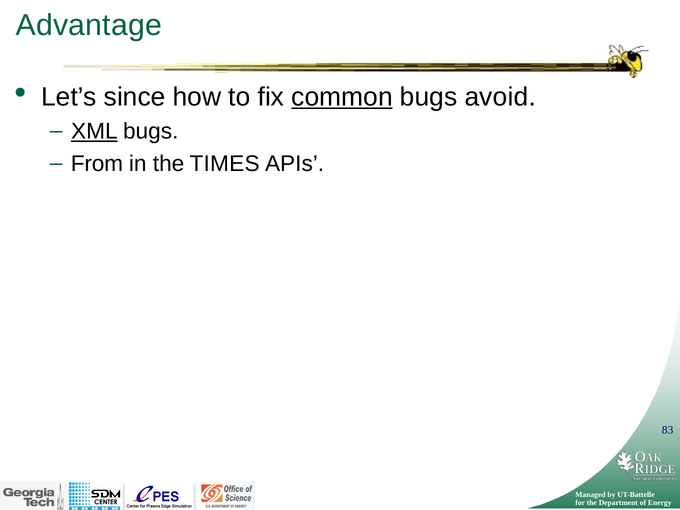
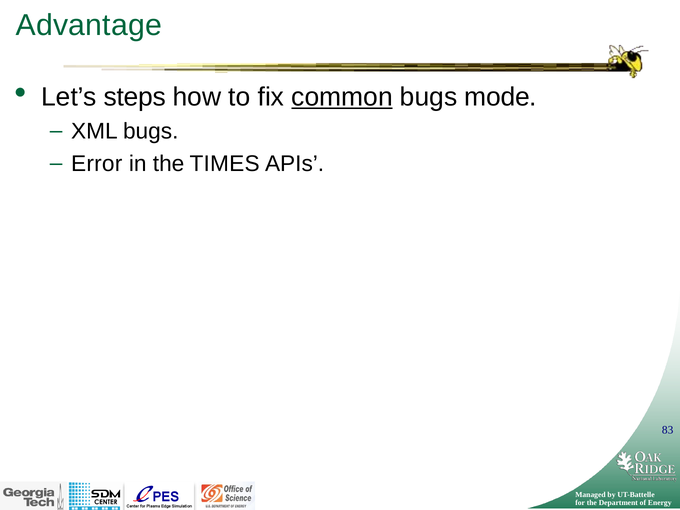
since: since -> steps
avoid: avoid -> mode
XML underline: present -> none
From: From -> Error
